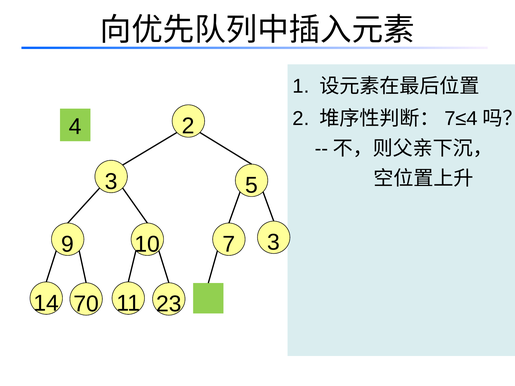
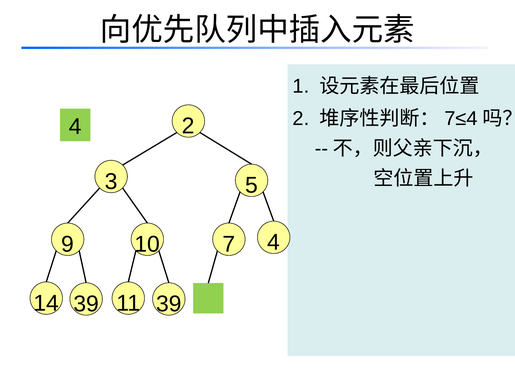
9 3: 3 -> 4
14 70: 70 -> 39
11 23: 23 -> 39
